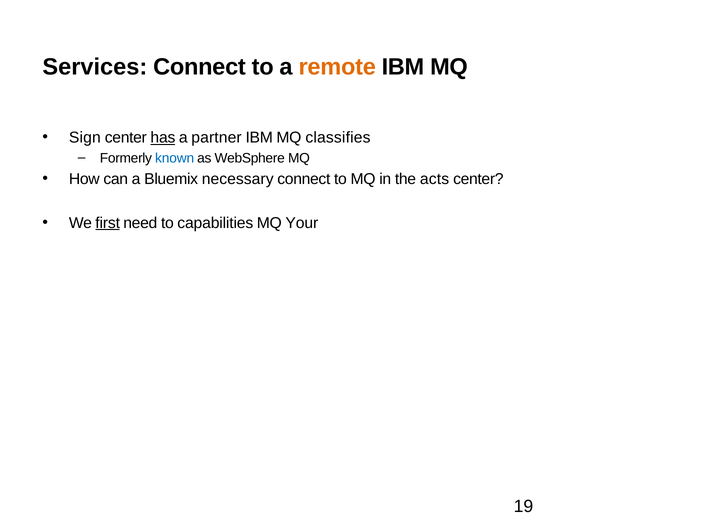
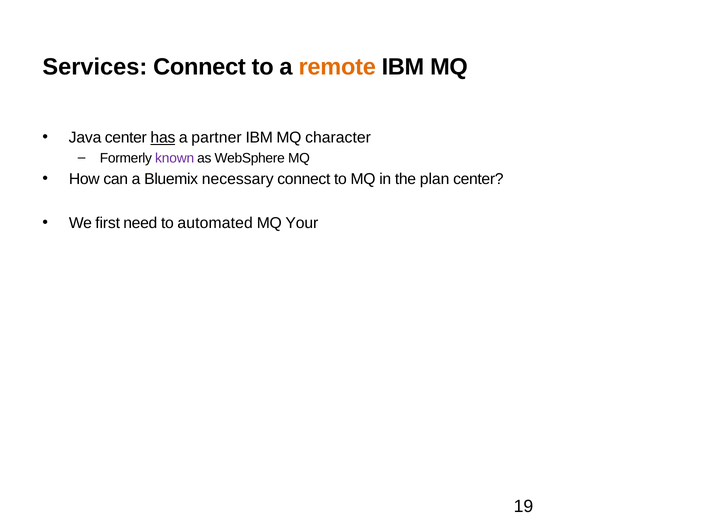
Sign: Sign -> Java
classifies: classifies -> character
known colour: blue -> purple
acts: acts -> plan
first underline: present -> none
capabilities: capabilities -> automated
